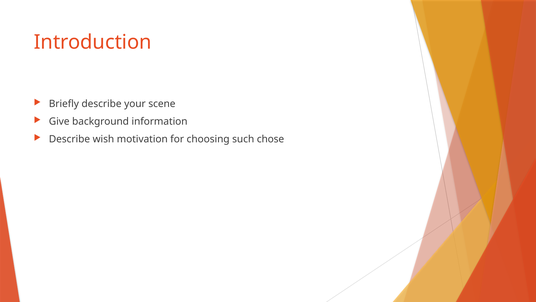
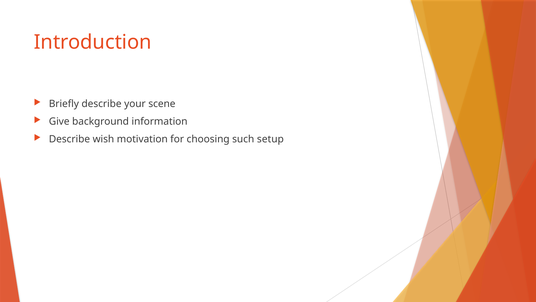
chose: chose -> setup
